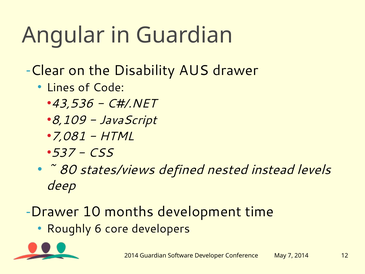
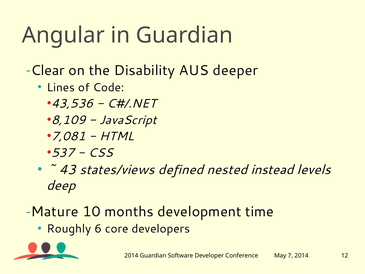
AUS drawer: drawer -> deeper
80: 80 -> 43
Drawer at (55, 212): Drawer -> Mature
